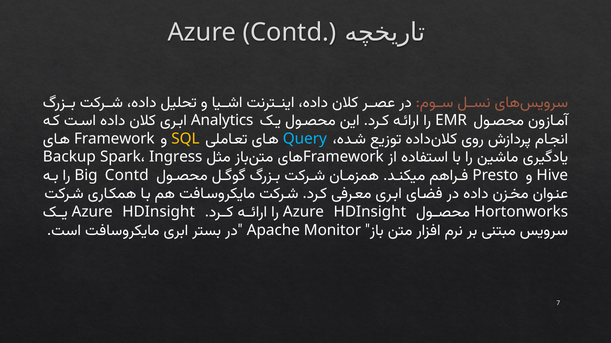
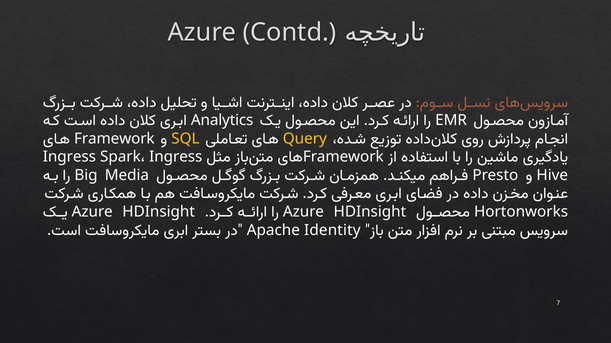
Query colour: light blue -> yellow
Backup at (69, 157): Backup -> Ingress
Contd: Contd -> Media
Monitor: Monitor -> Identity
